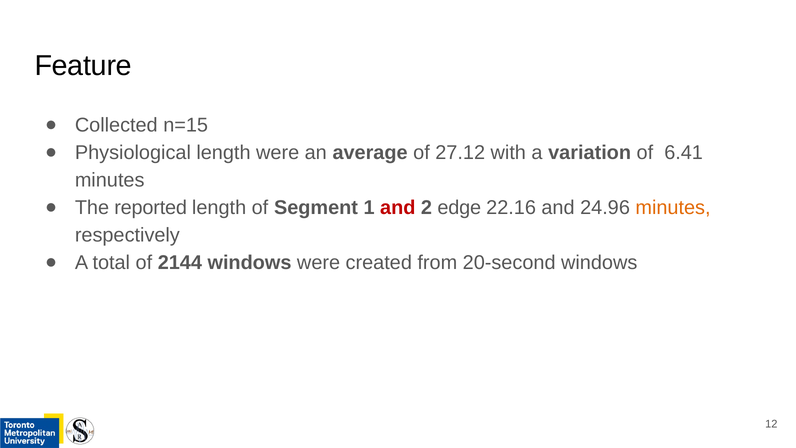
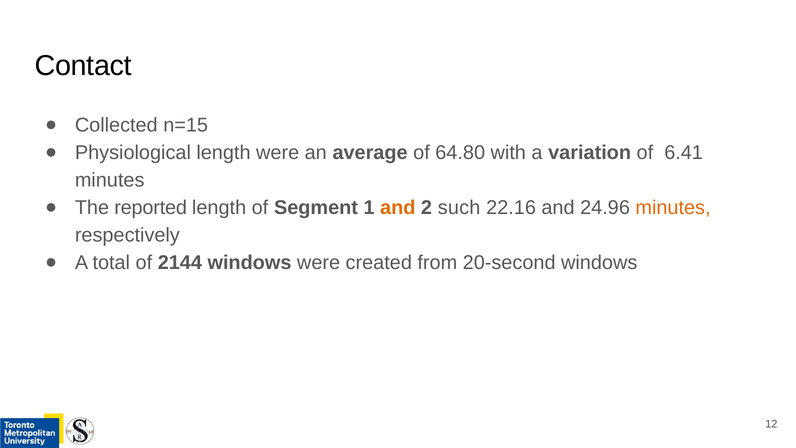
Feature: Feature -> Contact
27.12: 27.12 -> 64.80
and at (398, 208) colour: red -> orange
edge: edge -> such
